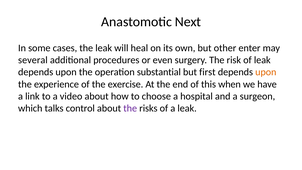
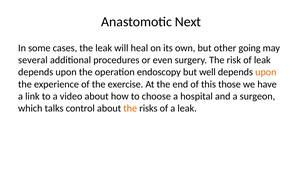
enter: enter -> going
substantial: substantial -> endoscopy
first: first -> well
when: when -> those
the at (130, 108) colour: purple -> orange
